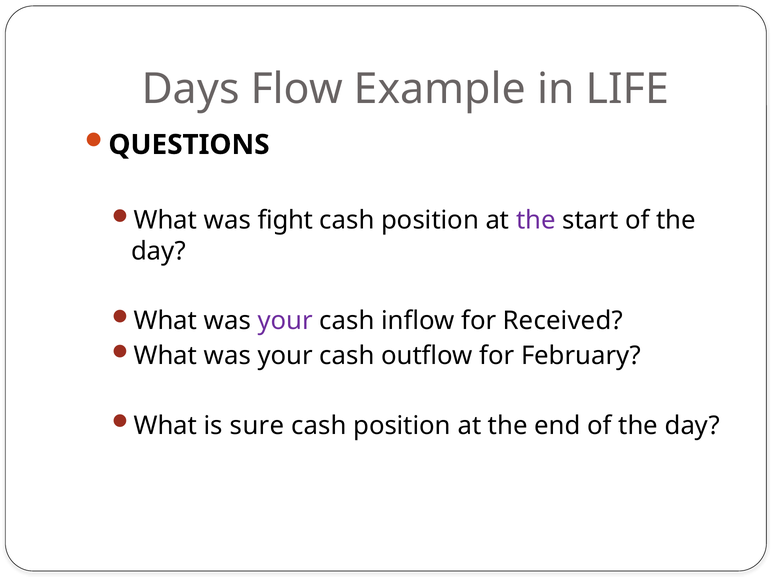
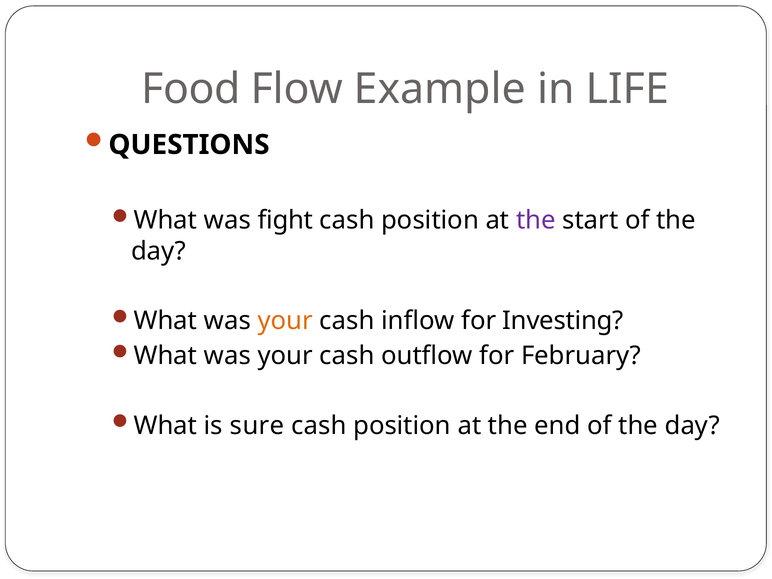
Days: Days -> Food
your at (285, 321) colour: purple -> orange
Received: Received -> Investing
